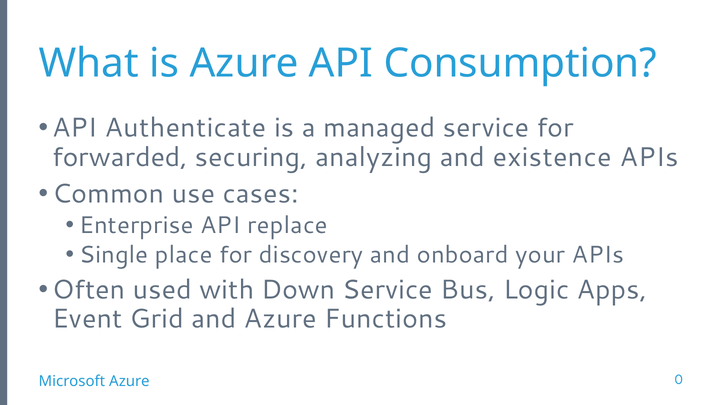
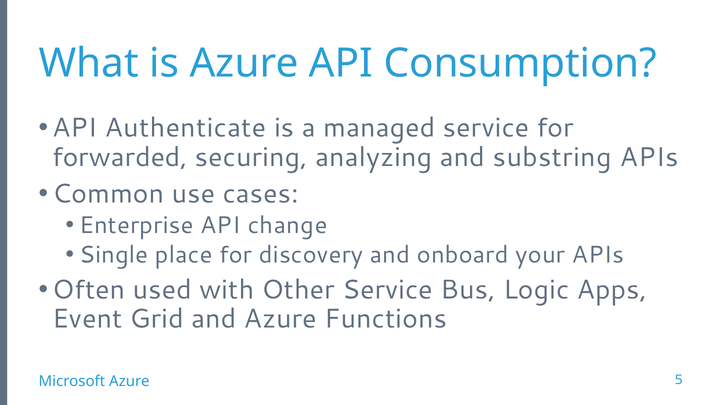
existence: existence -> substring
replace: replace -> change
Down: Down -> Other
0: 0 -> 5
